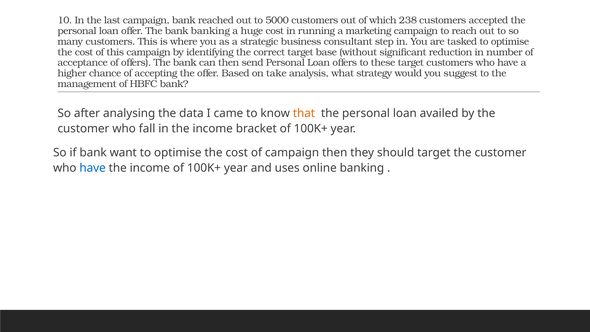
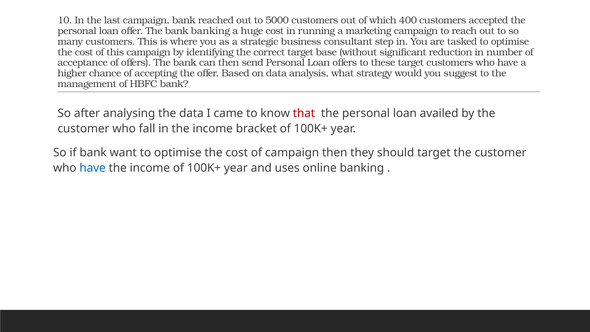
238: 238 -> 400
on take: take -> data
that colour: orange -> red
